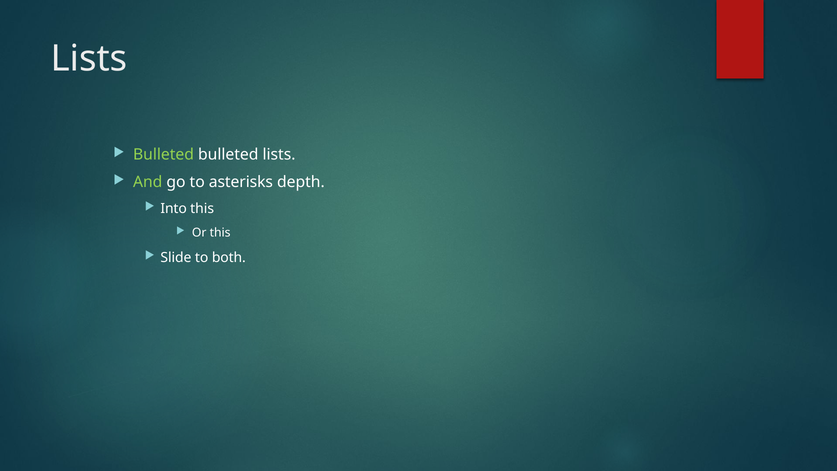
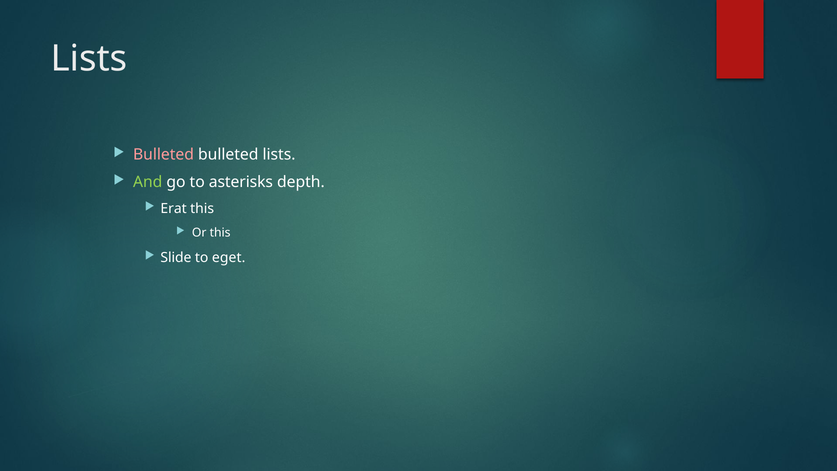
Bulleted at (163, 155) colour: light green -> pink
Into: Into -> Erat
both: both -> eget
